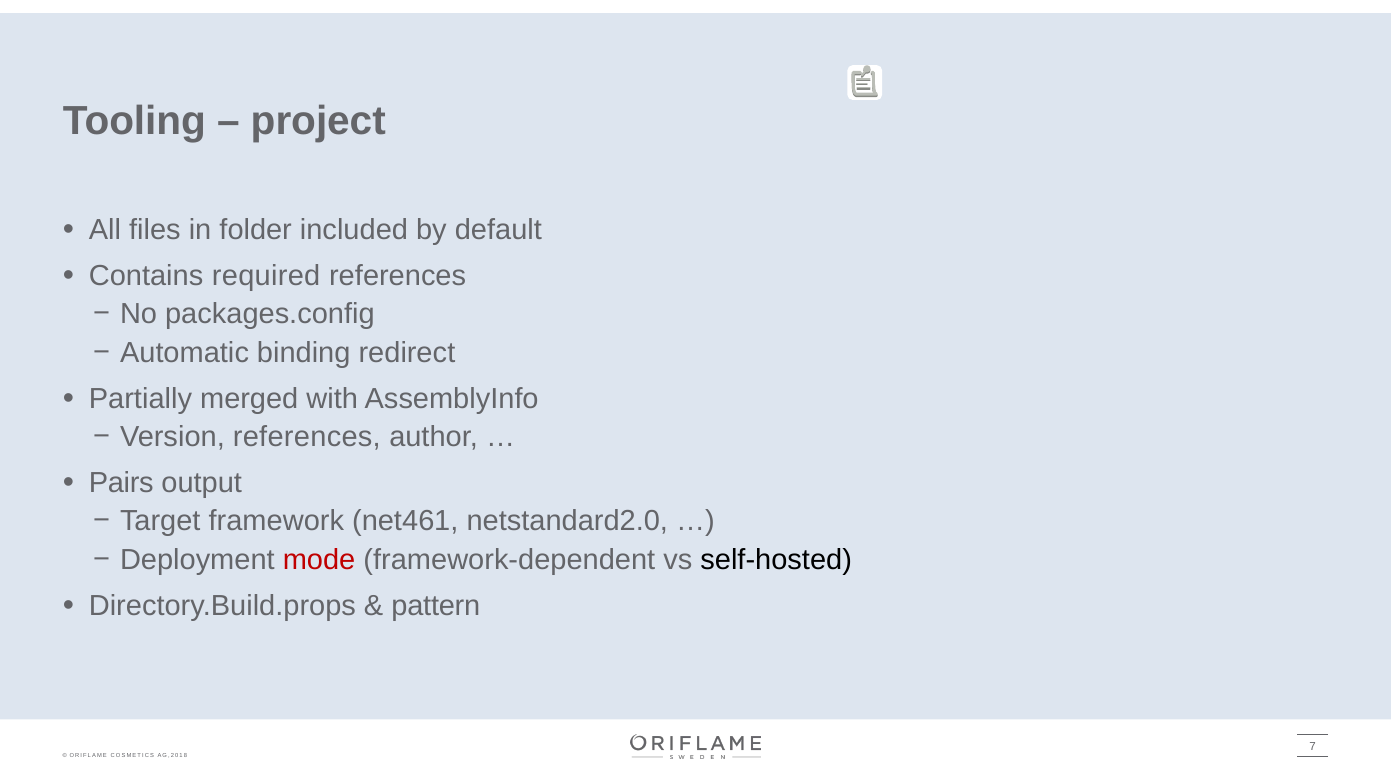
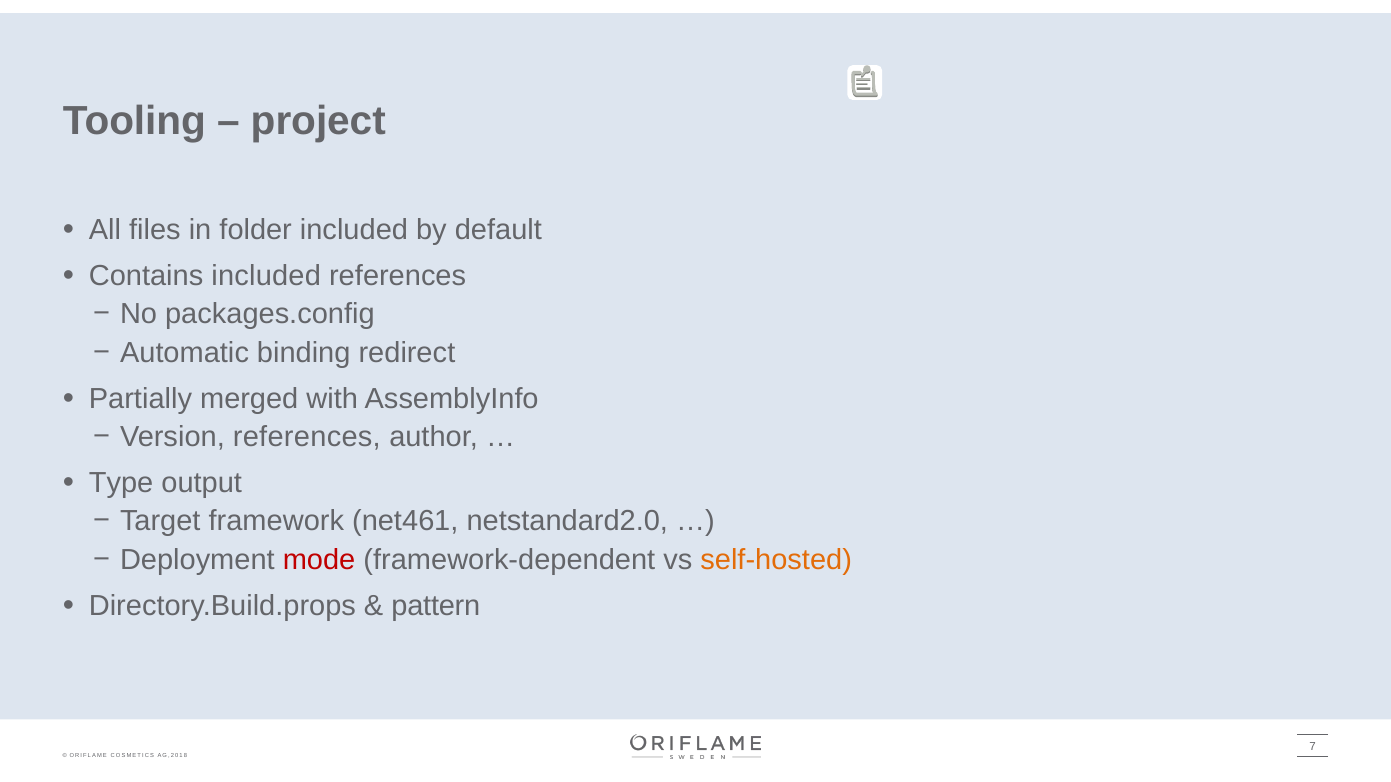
Contains required: required -> included
Pairs: Pairs -> Type
self-hosted colour: black -> orange
